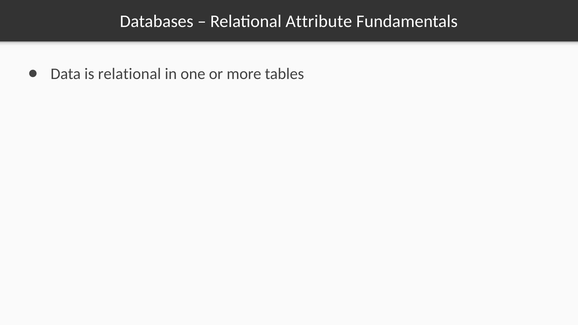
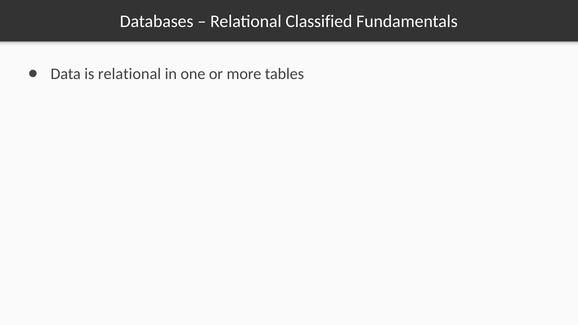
Attribute: Attribute -> Classified
